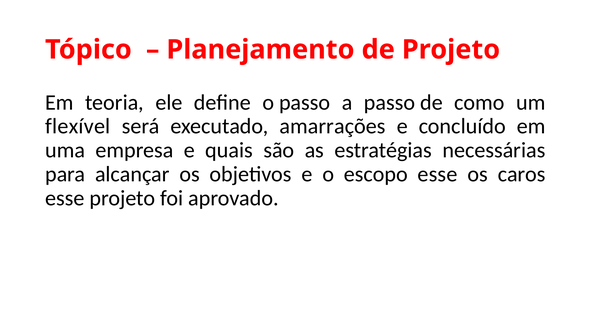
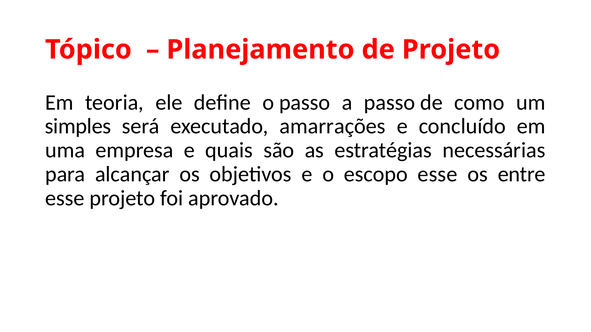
flexível: flexível -> simples
caros: caros -> entre
